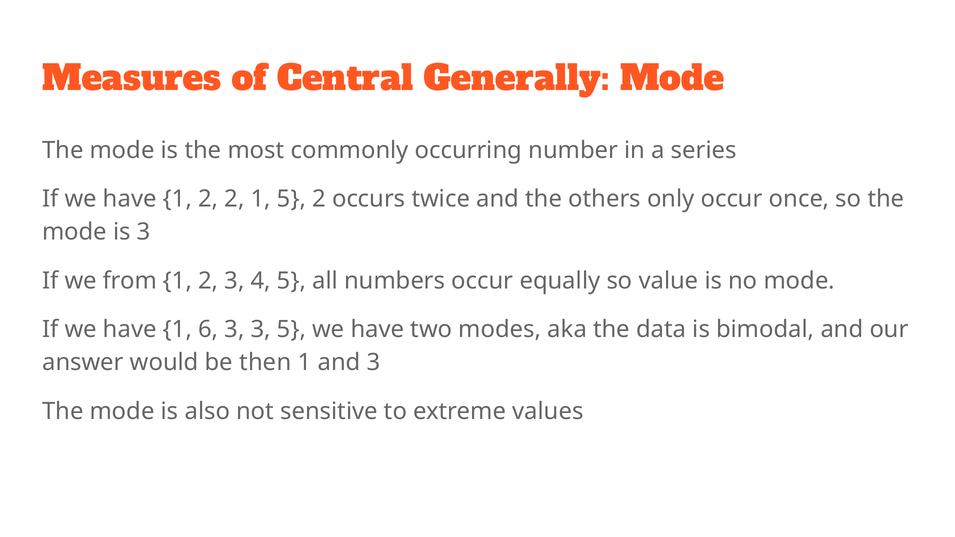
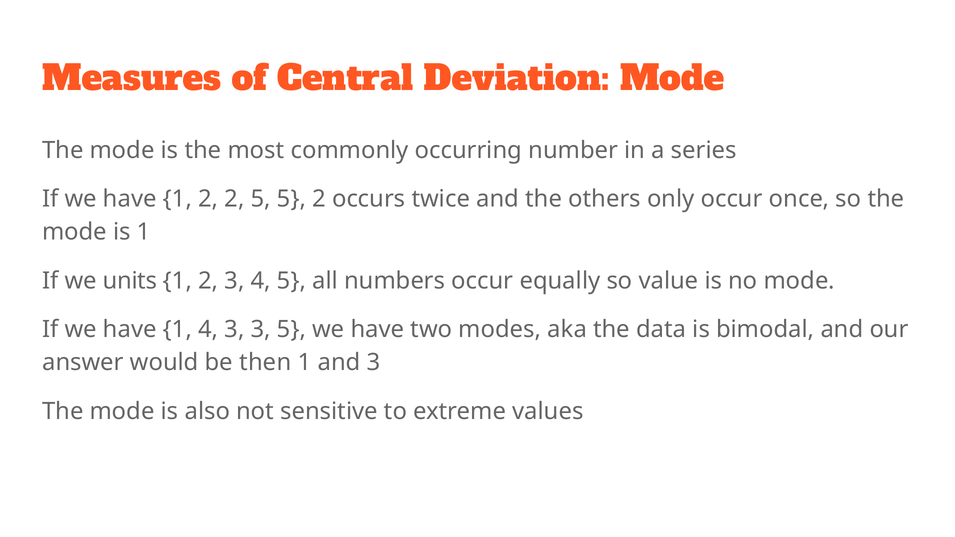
Generally: Generally -> Deviation
2 1: 1 -> 5
is 3: 3 -> 1
from: from -> units
1 6: 6 -> 4
